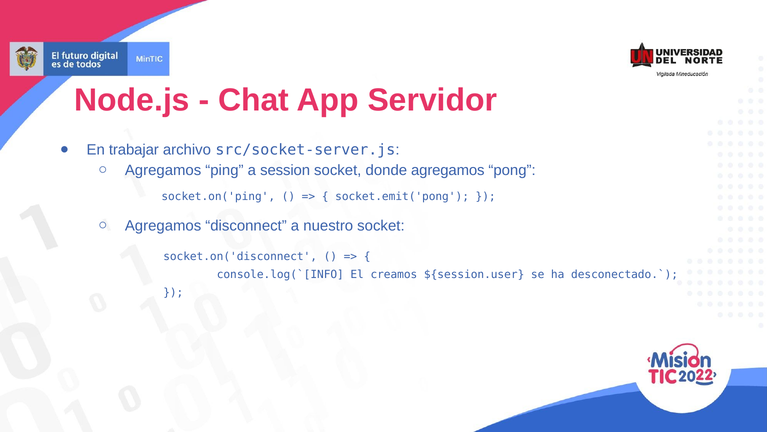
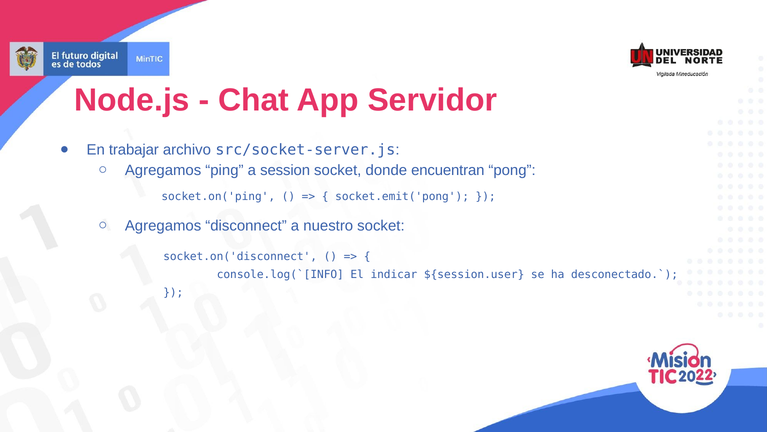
donde agregamos: agregamos -> encuentran
creamos: creamos -> indicar
